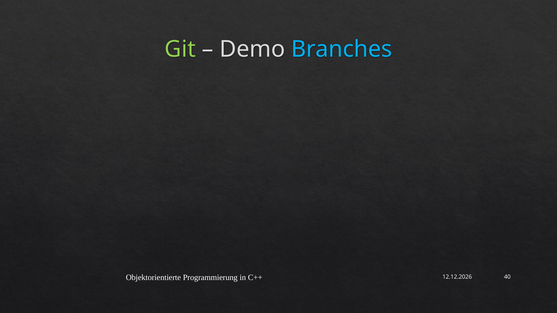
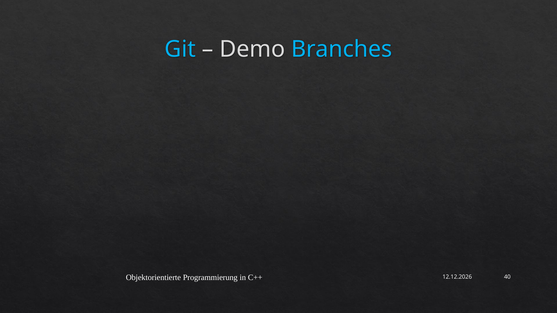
Git colour: light green -> light blue
